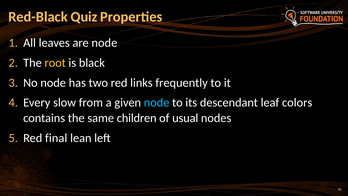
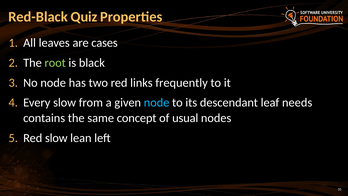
are node: node -> cases
root colour: yellow -> light green
colors: colors -> needs
children: children -> concept
Red final: final -> slow
